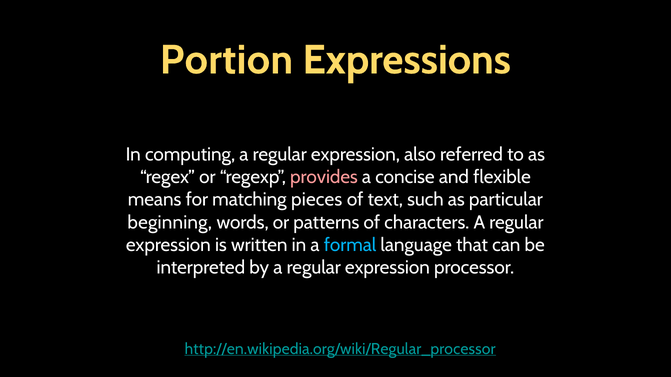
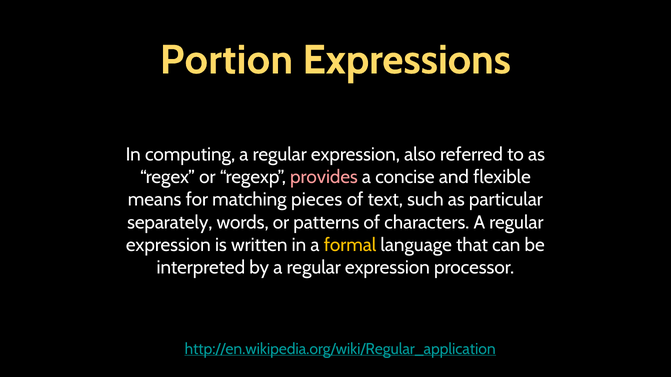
beginning: beginning -> separately
formal colour: light blue -> yellow
http://en.wikipedia.org/wiki/Regular_processor: http://en.wikipedia.org/wiki/Regular_processor -> http://en.wikipedia.org/wiki/Regular_application
